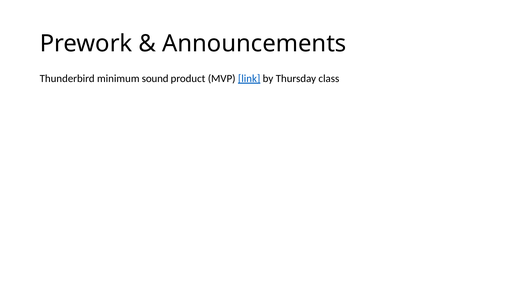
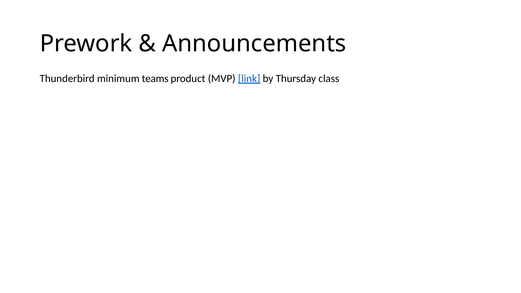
sound: sound -> teams
